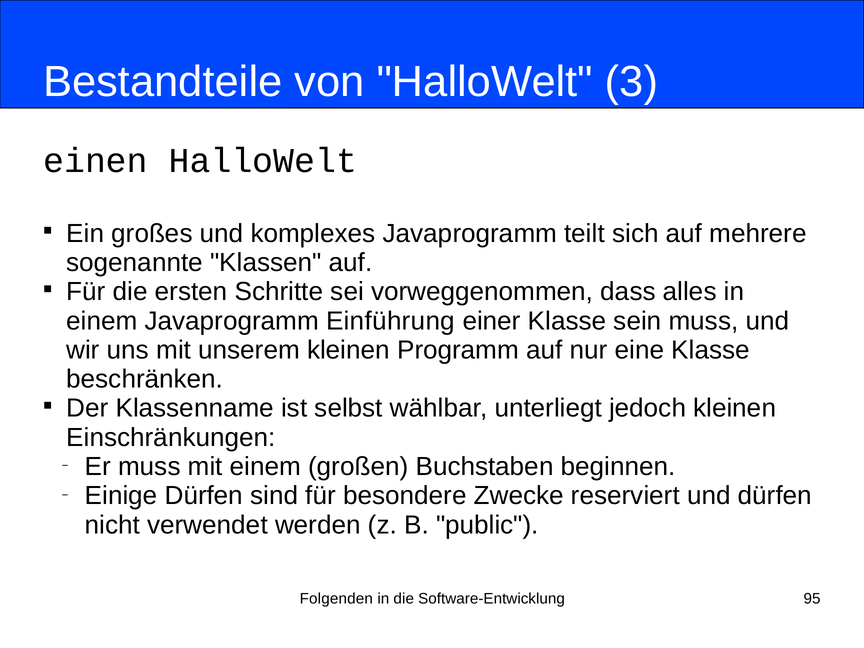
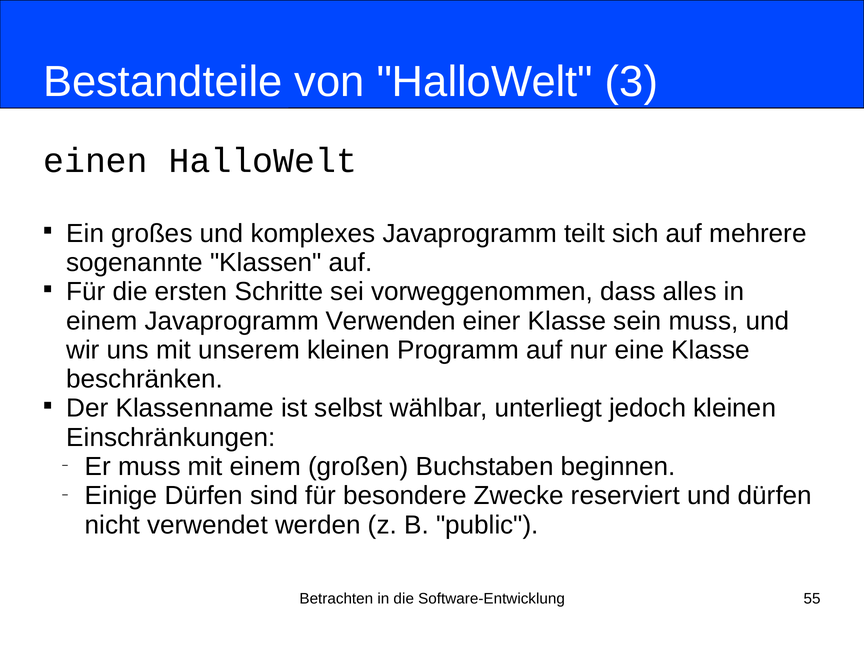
Einführung: Einführung -> Verwenden
Folgenden: Folgenden -> Betrachten
95: 95 -> 55
